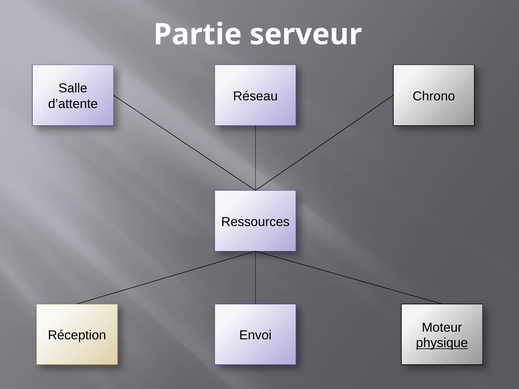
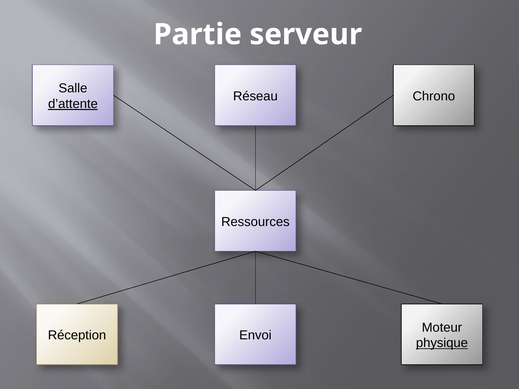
d’attente underline: none -> present
